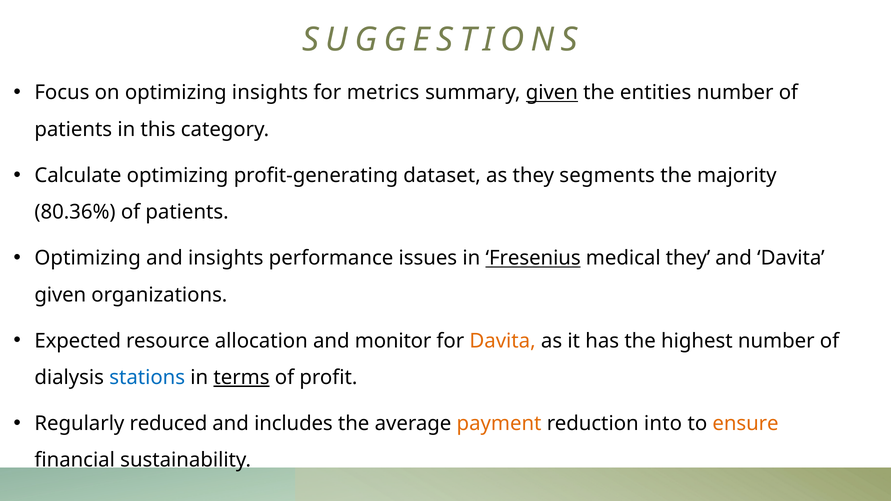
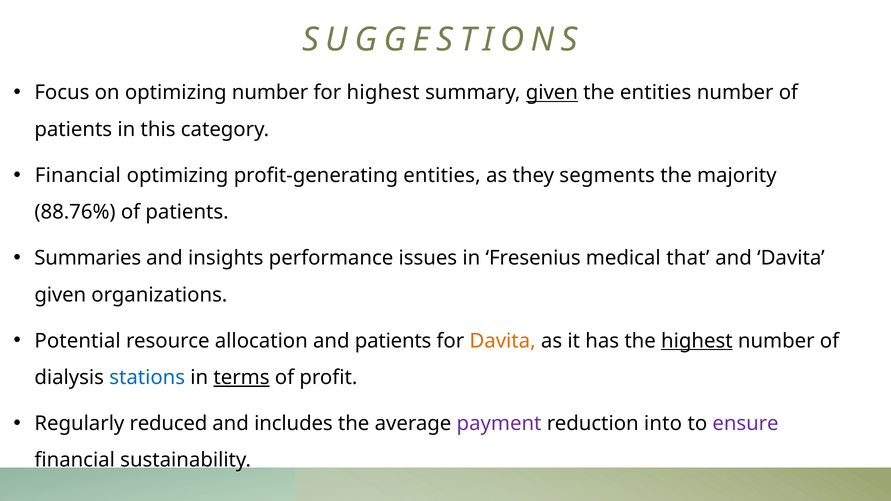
optimizing insights: insights -> number
for metrics: metrics -> highest
Calculate at (78, 175): Calculate -> Financial
profit-generating dataset: dataset -> entities
80.36%: 80.36% -> 88.76%
Optimizing at (88, 258): Optimizing -> Summaries
Fresenius underline: present -> none
medical they: they -> that
Expected: Expected -> Potential
and monitor: monitor -> patients
highest at (697, 341) underline: none -> present
payment colour: orange -> purple
ensure colour: orange -> purple
